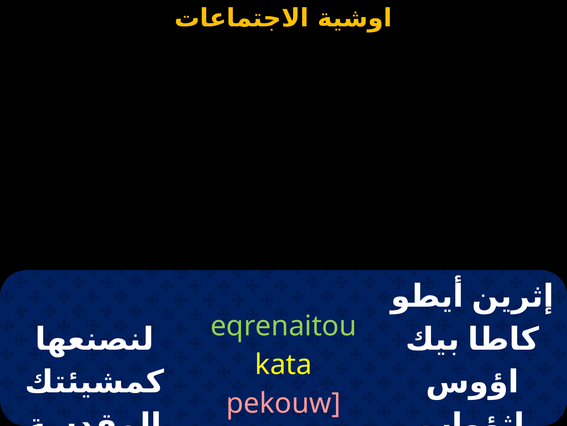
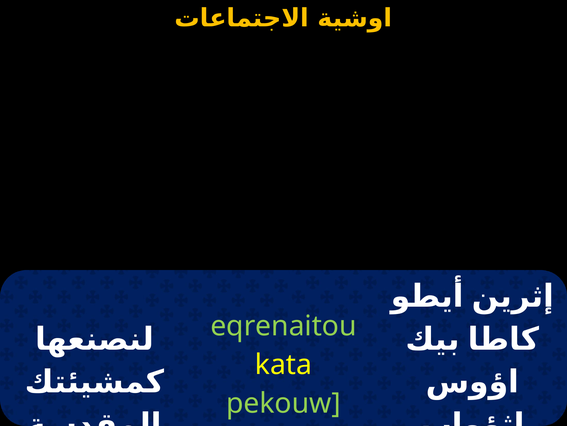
pekouw colour: pink -> light green
